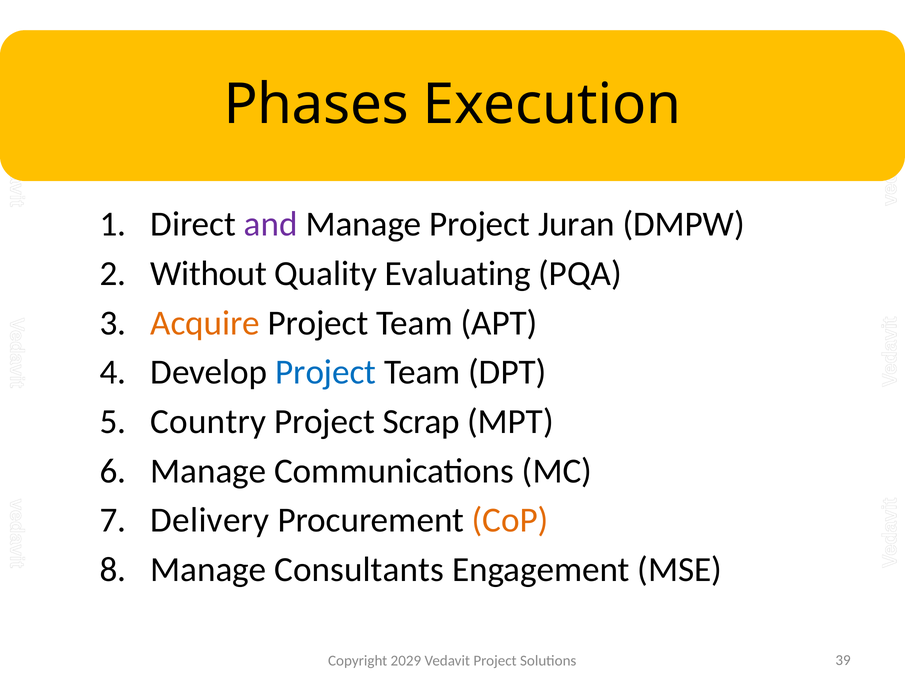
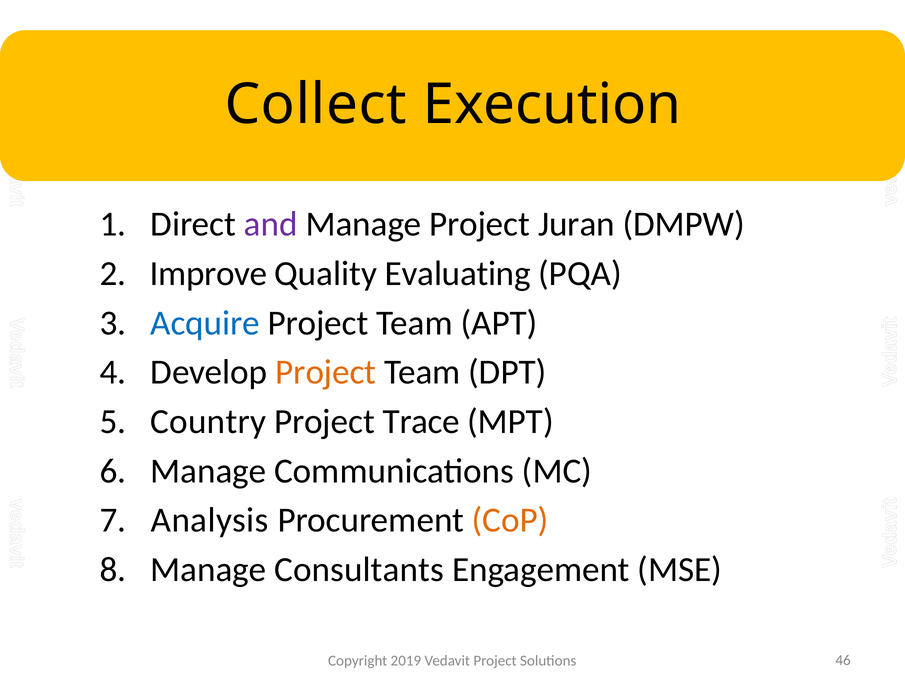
Phases: Phases -> Collect
Without: Without -> Improve
Acquire colour: orange -> blue
Project at (326, 372) colour: blue -> orange
Scrap: Scrap -> Trace
Delivery: Delivery -> Analysis
2029: 2029 -> 2019
39: 39 -> 46
